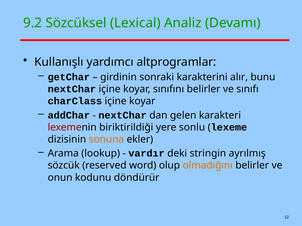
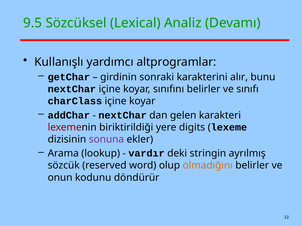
9.2: 9.2 -> 9.5
sonlu: sonlu -> digits
sonuna colour: orange -> purple
